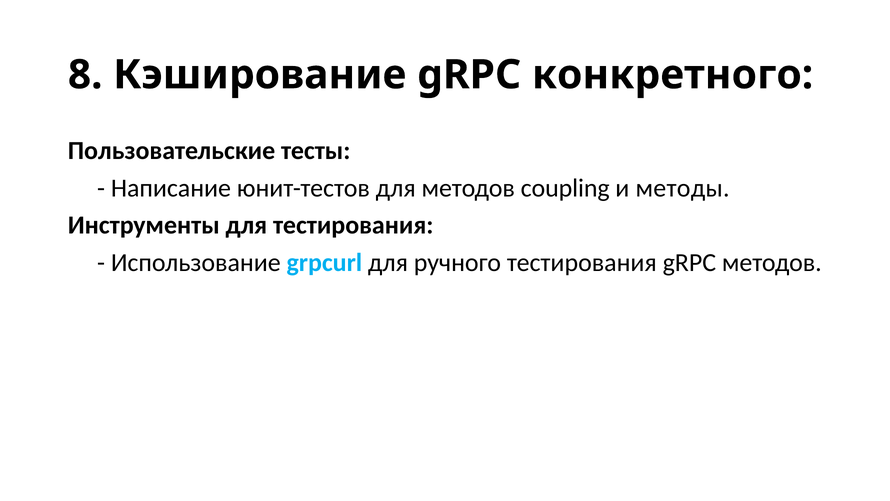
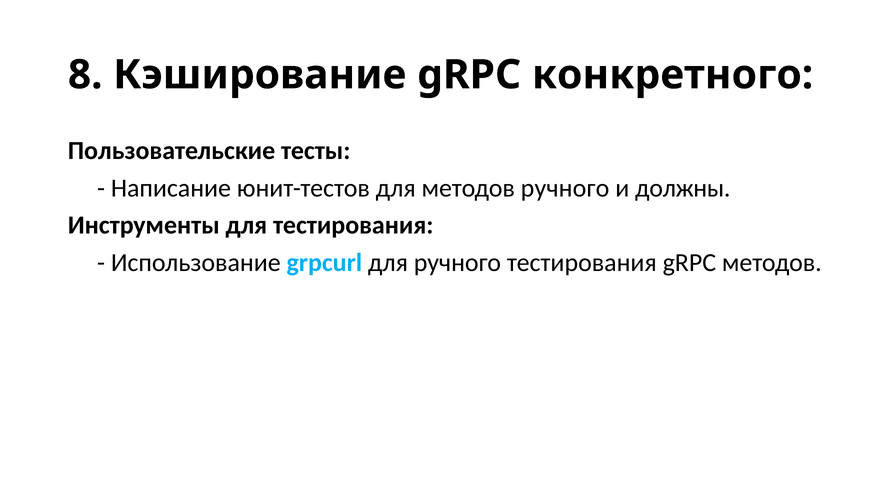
методов coupling: coupling -> ручного
методы: методы -> должны
